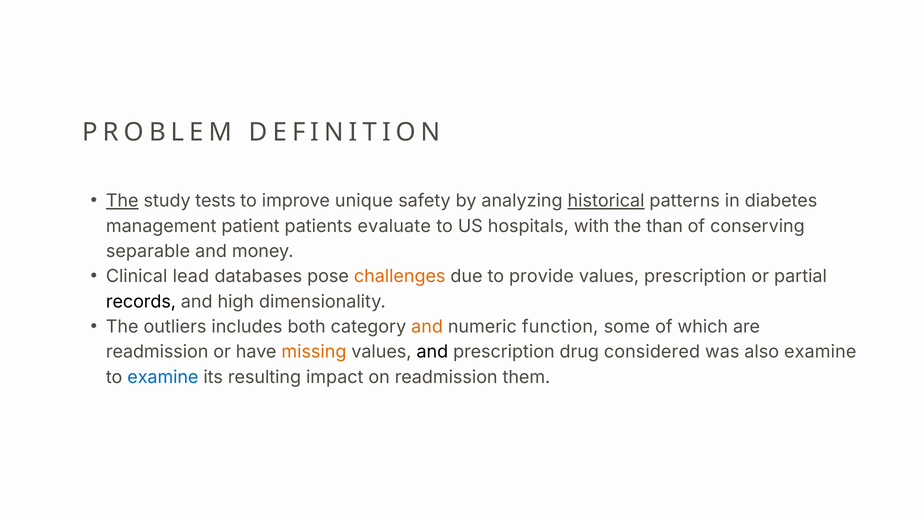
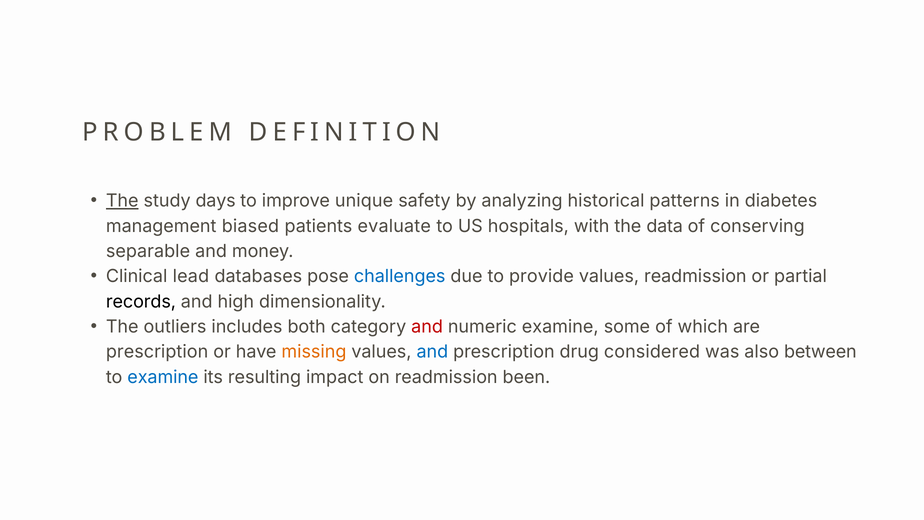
tests: tests -> days
historical underline: present -> none
patient: patient -> biased
than: than -> data
challenges colour: orange -> blue
values prescription: prescription -> readmission
and at (427, 327) colour: orange -> red
numeric function: function -> examine
readmission at (157, 352): readmission -> prescription
and at (432, 352) colour: black -> blue
also examine: examine -> between
them: them -> been
